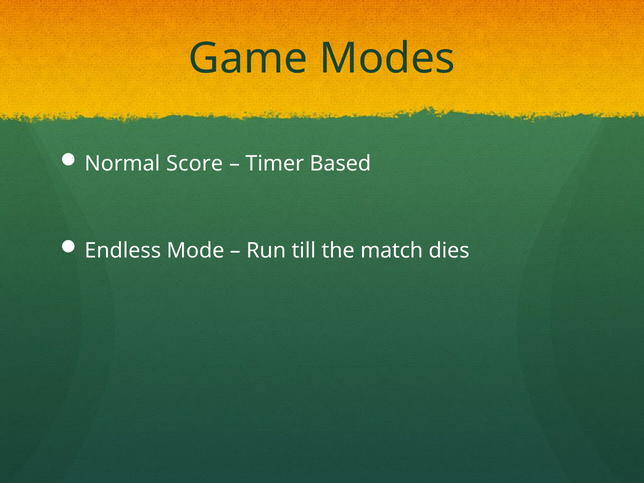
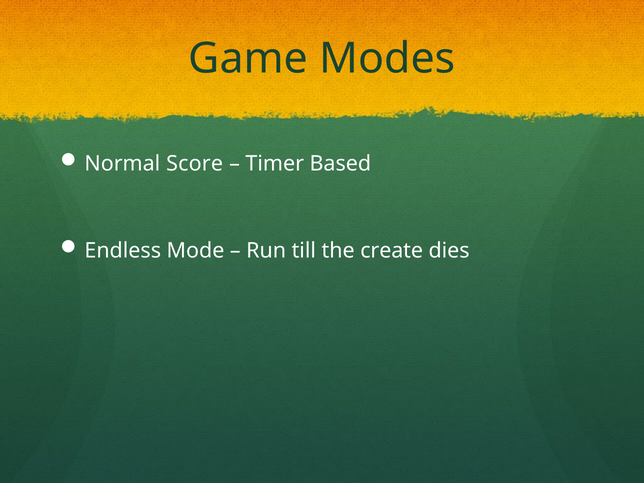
match: match -> create
